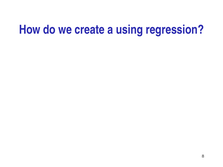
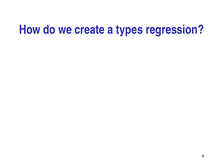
using: using -> types
